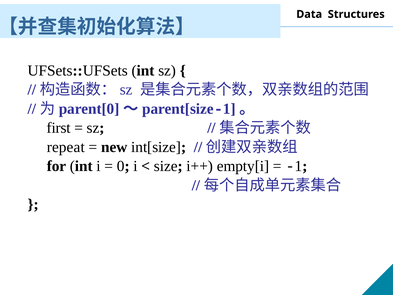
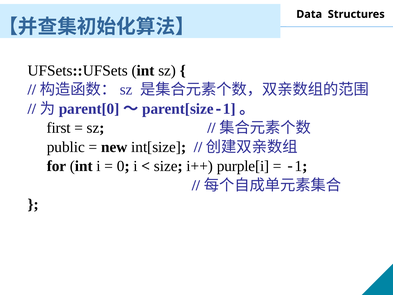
repeat: repeat -> public
empty[i: empty[i -> purple[i
